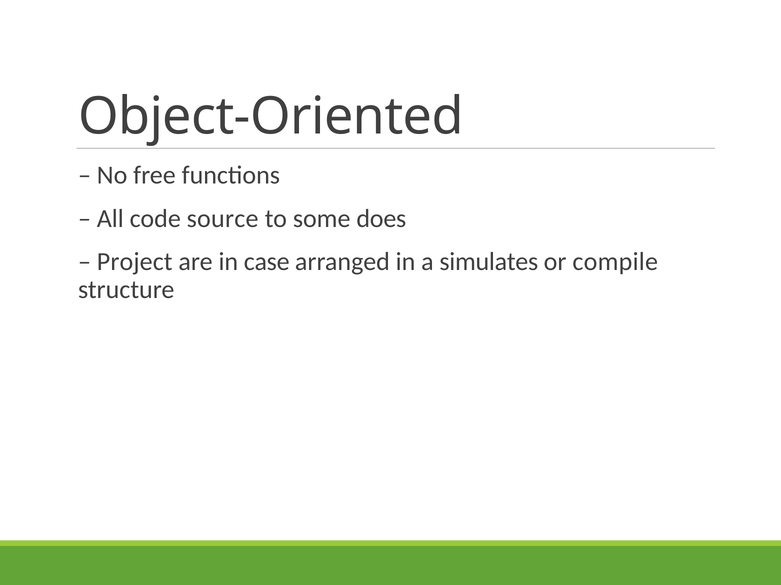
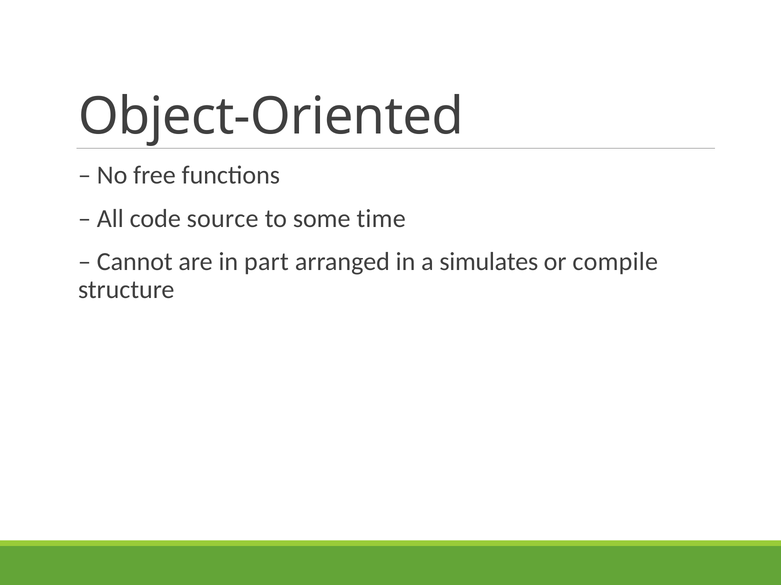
does: does -> time
Project: Project -> Cannot
case: case -> part
